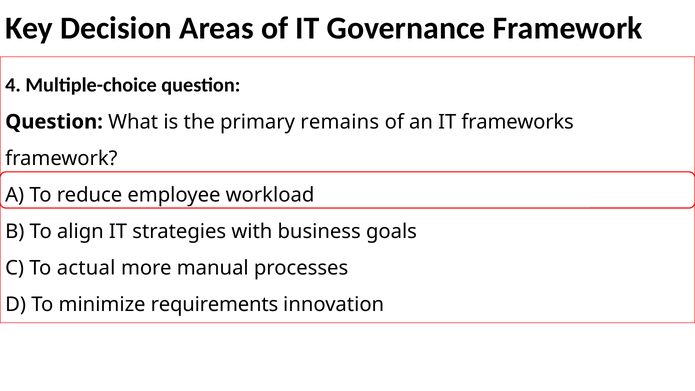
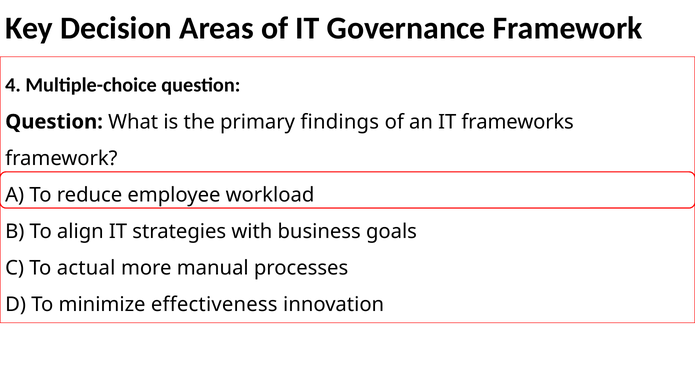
remains: remains -> findings
requirements: requirements -> effectiveness
